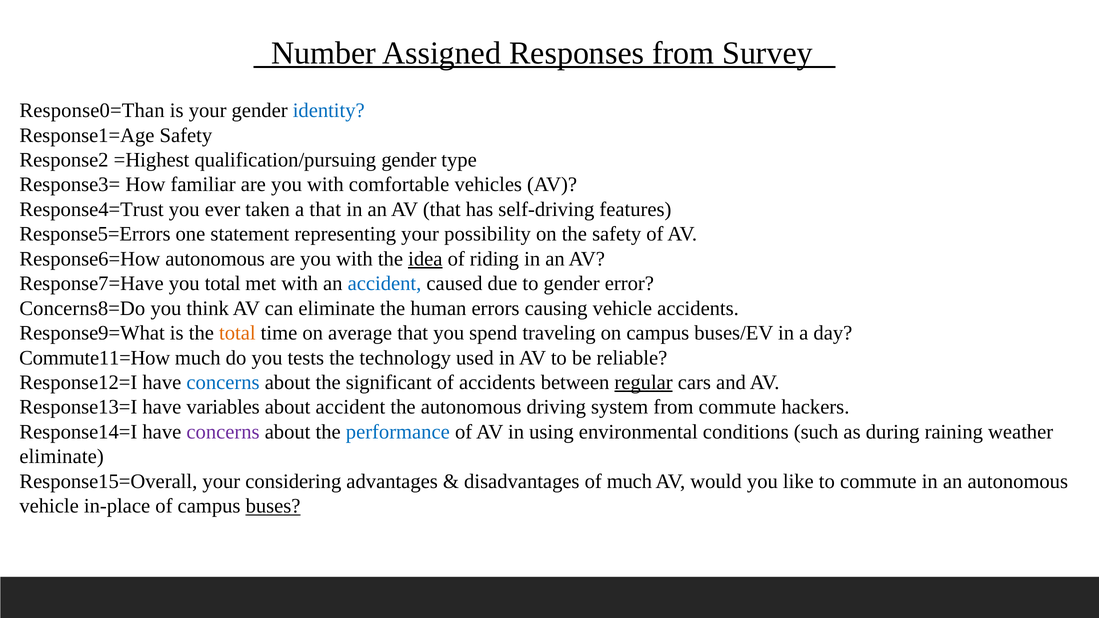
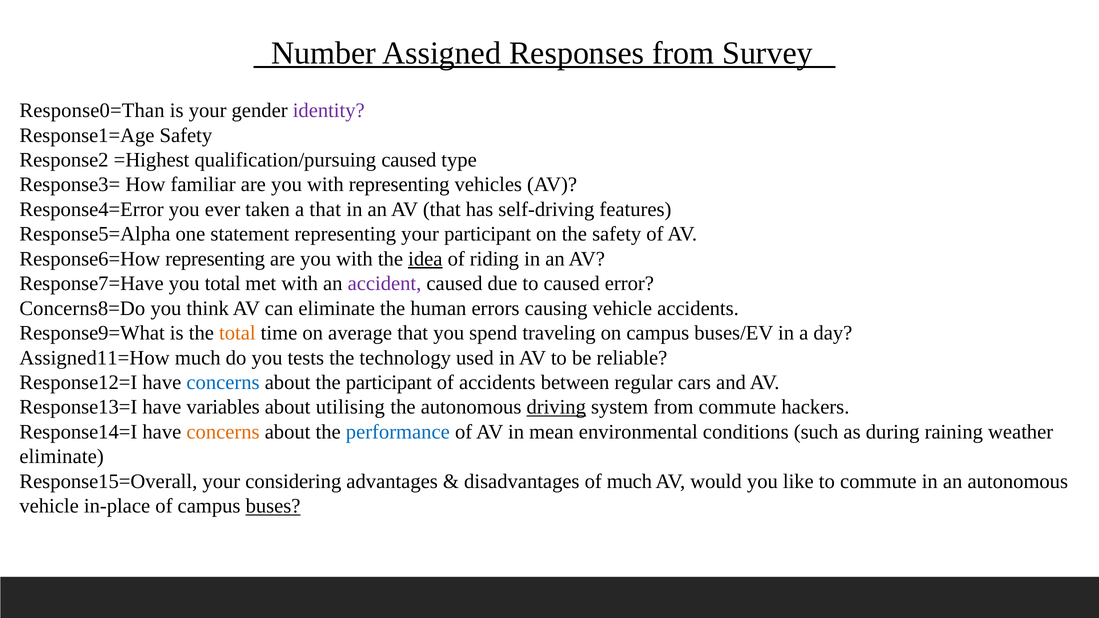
identity colour: blue -> purple
qualification/pursuing gender: gender -> caused
with comfortable: comfortable -> representing
Response4=Trust: Response4=Trust -> Response4=Error
Response5=Errors: Response5=Errors -> Response5=Alpha
your possibility: possibility -> participant
Response6=How autonomous: autonomous -> representing
accident at (385, 284) colour: blue -> purple
to gender: gender -> caused
Commute11=How: Commute11=How -> Assigned11=How
the significant: significant -> participant
regular underline: present -> none
about accident: accident -> utilising
driving underline: none -> present
concerns at (223, 432) colour: purple -> orange
using: using -> mean
